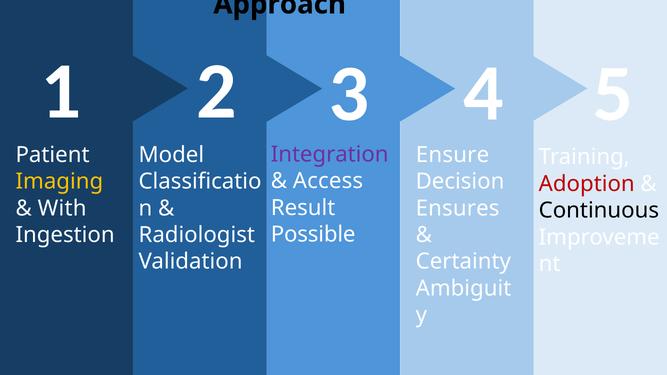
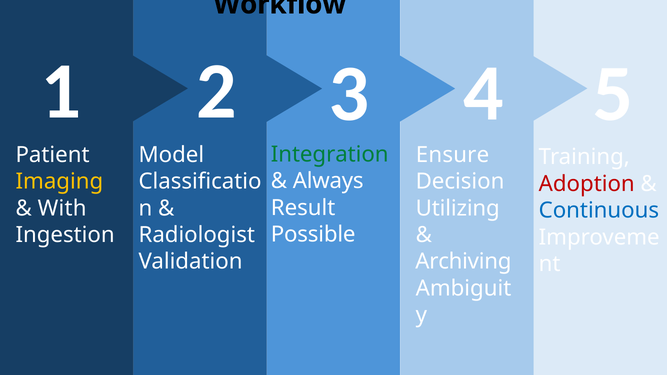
Approach: Approach -> Workflow
Integration colour: purple -> green
Access: Access -> Always
Ensures: Ensures -> Utilizing
Continuous colour: black -> blue
Certainty: Certainty -> Archiving
